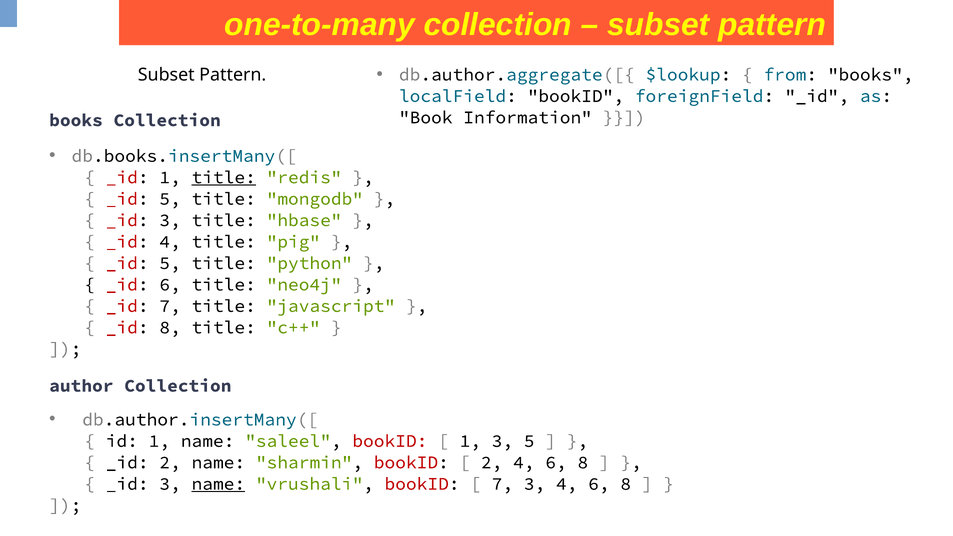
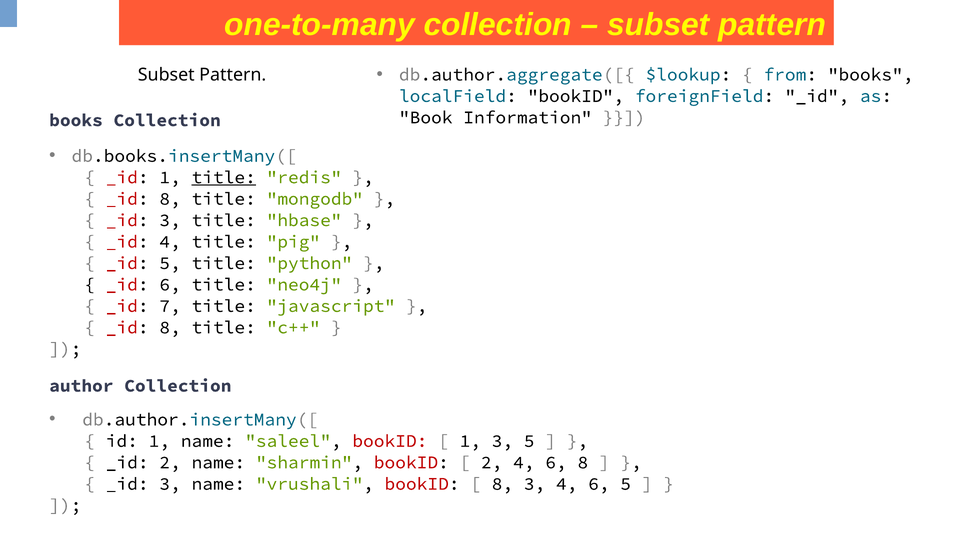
5 at (170, 199): 5 -> 8
name at (218, 484) underline: present -> none
7 at (502, 484): 7 -> 8
3 4 6 8: 8 -> 5
